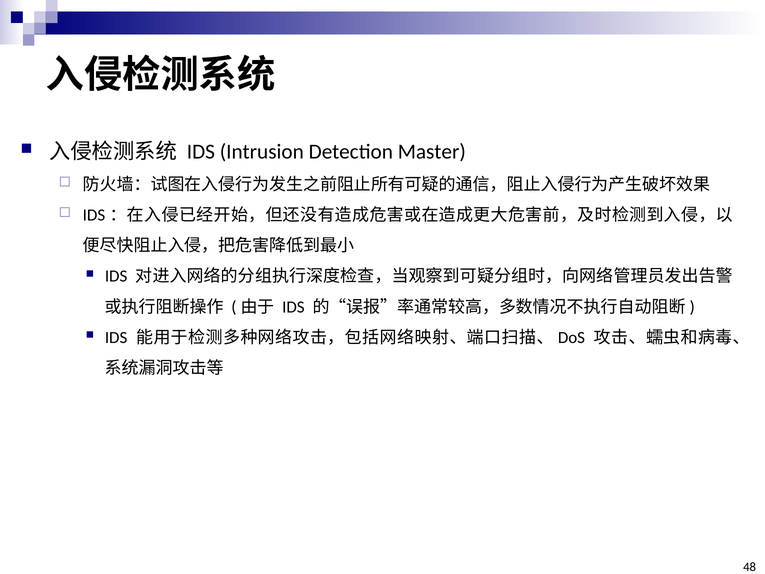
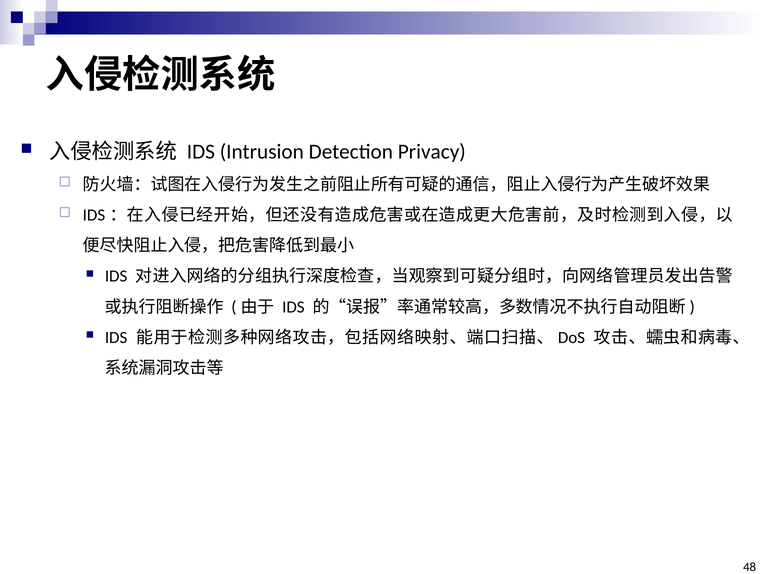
Master: Master -> Privacy
